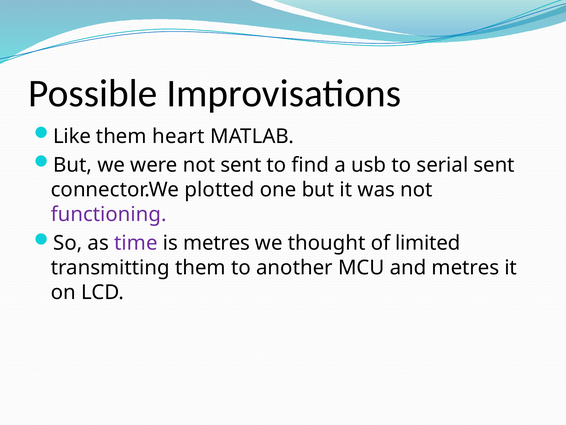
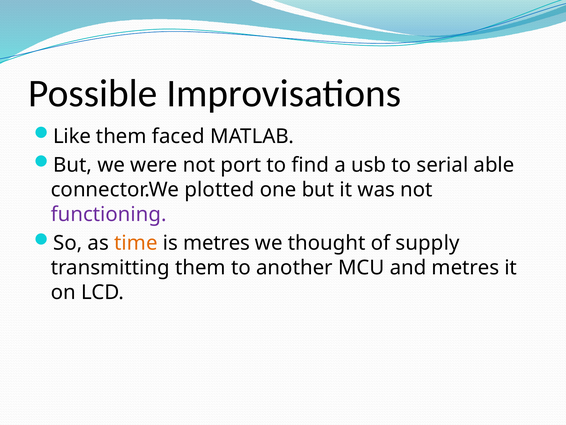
heart: heart -> faced
not sent: sent -> port
serial sent: sent -> able
time colour: purple -> orange
limited: limited -> supply
